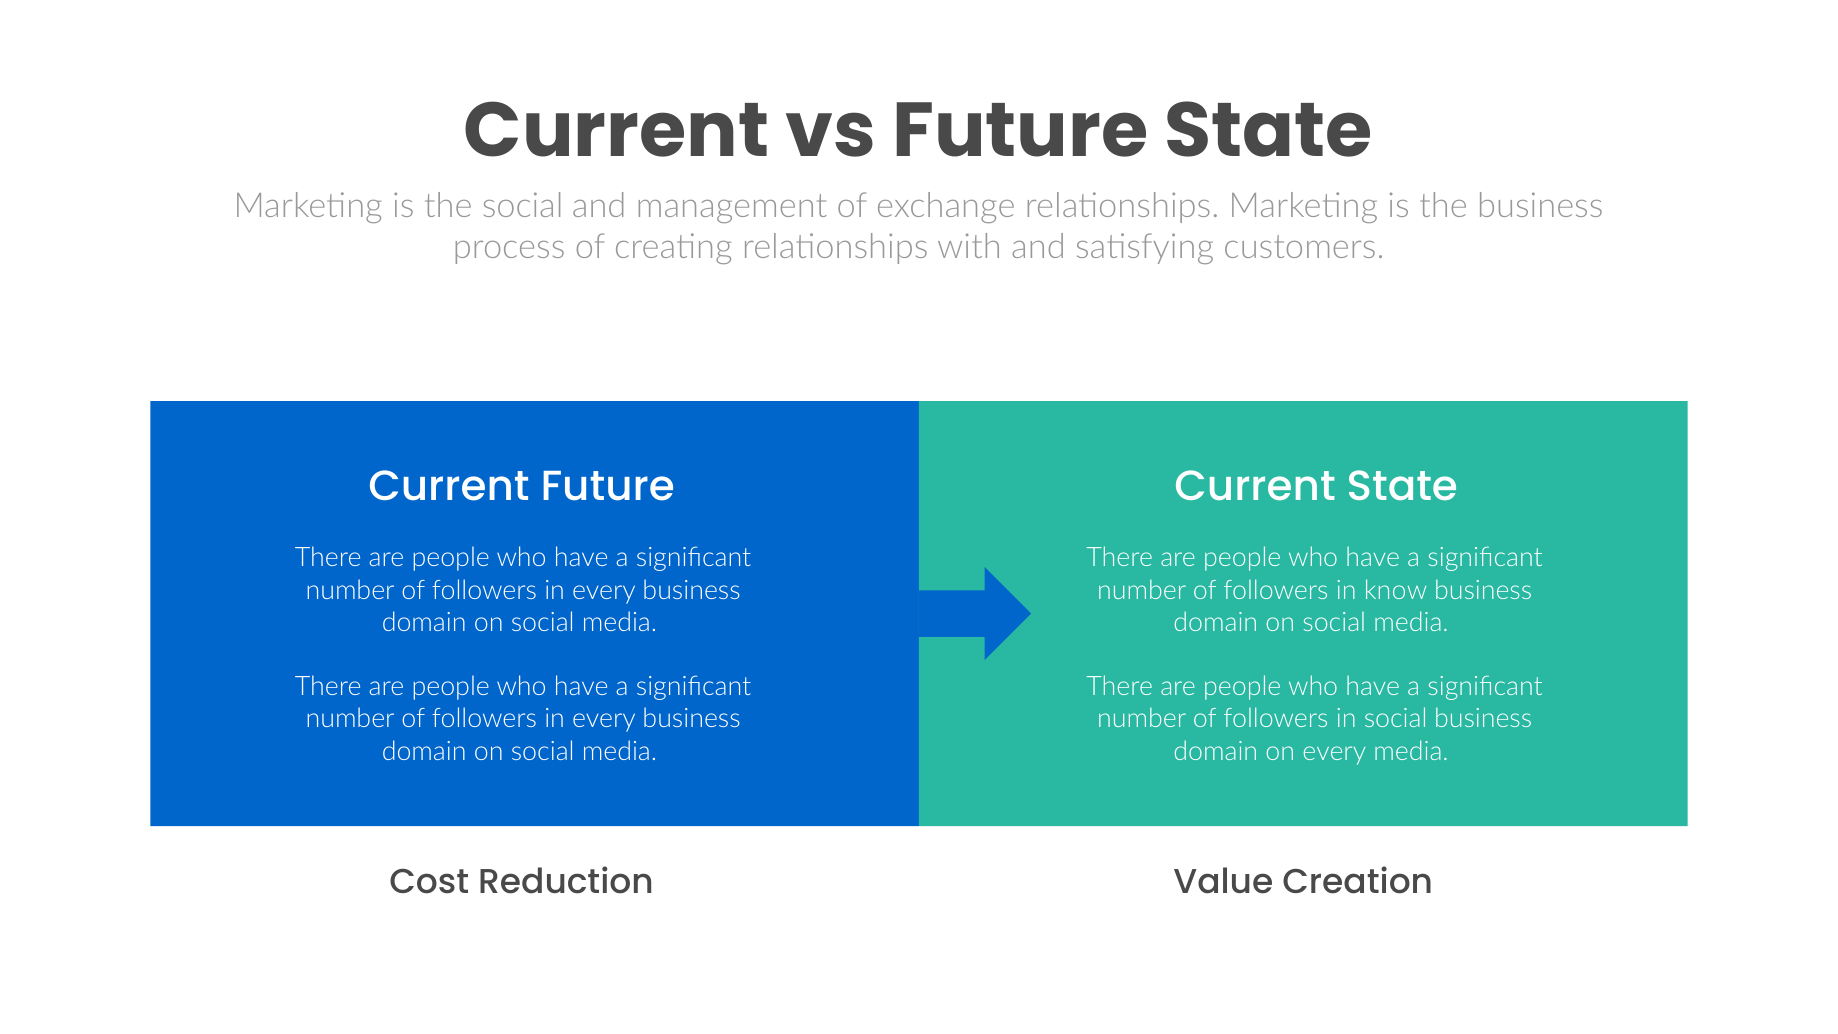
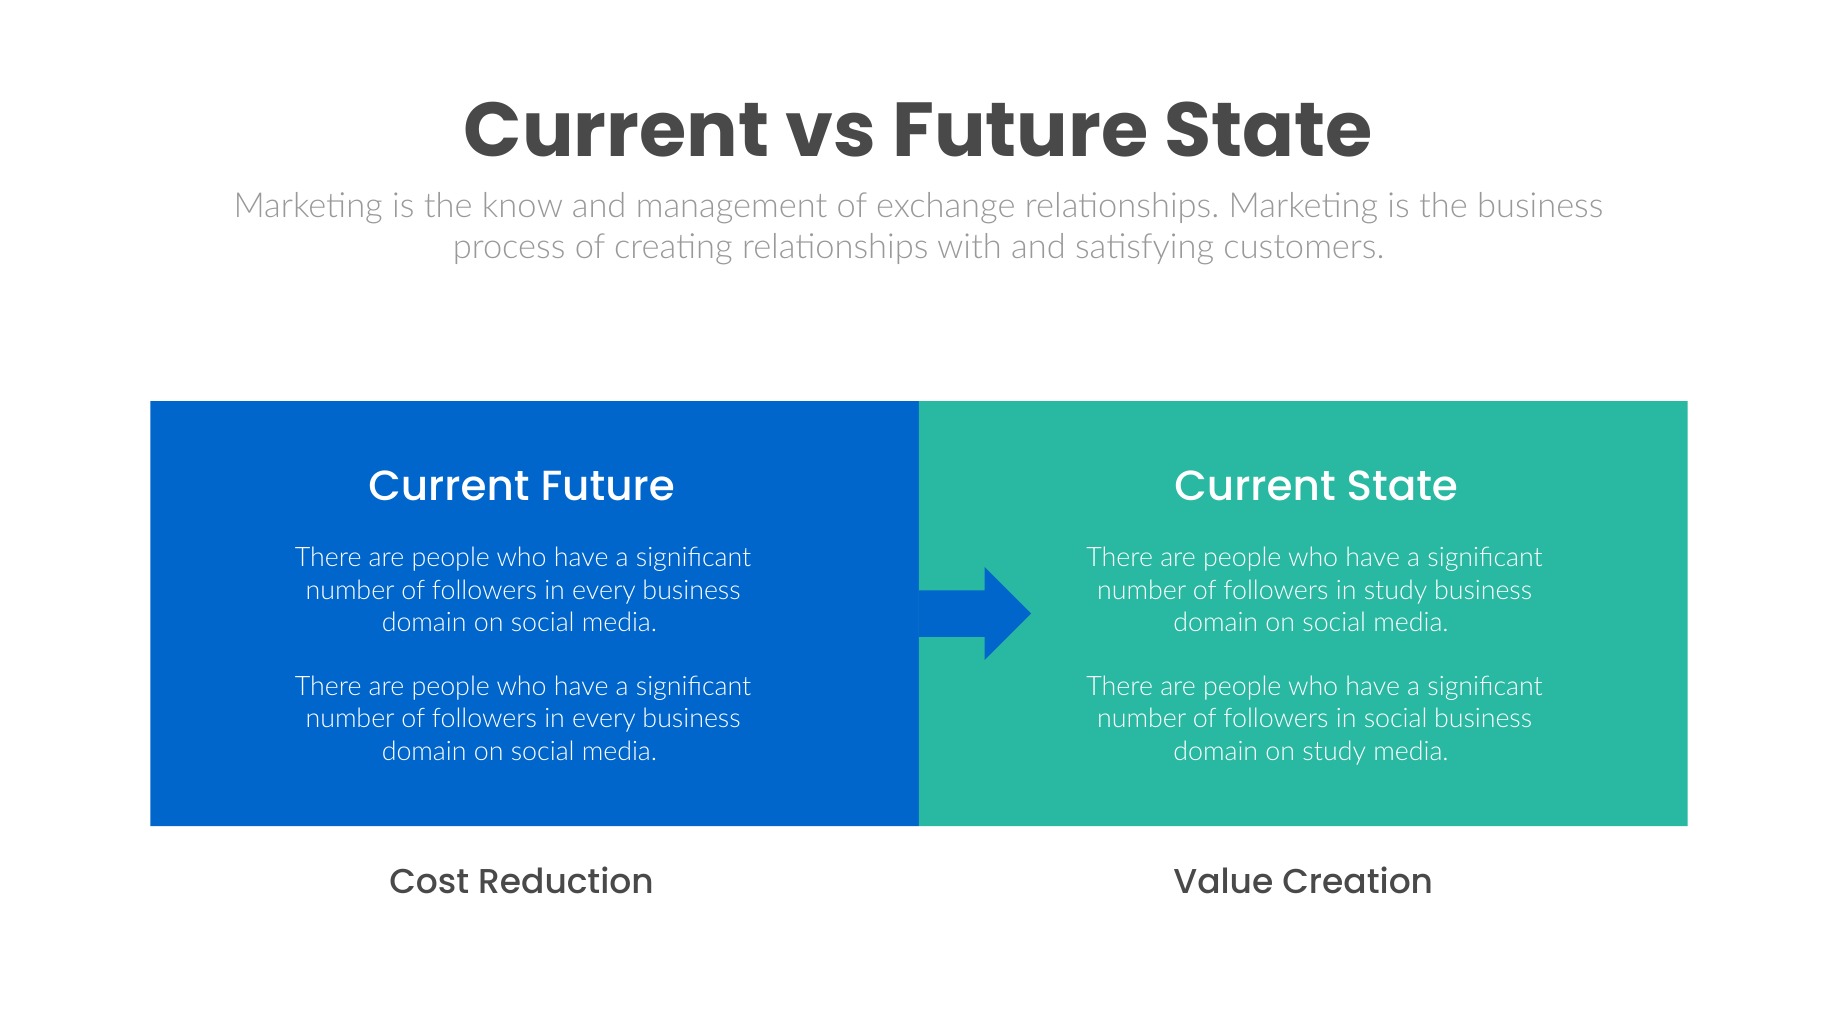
the social: social -> know
in know: know -> study
on every: every -> study
